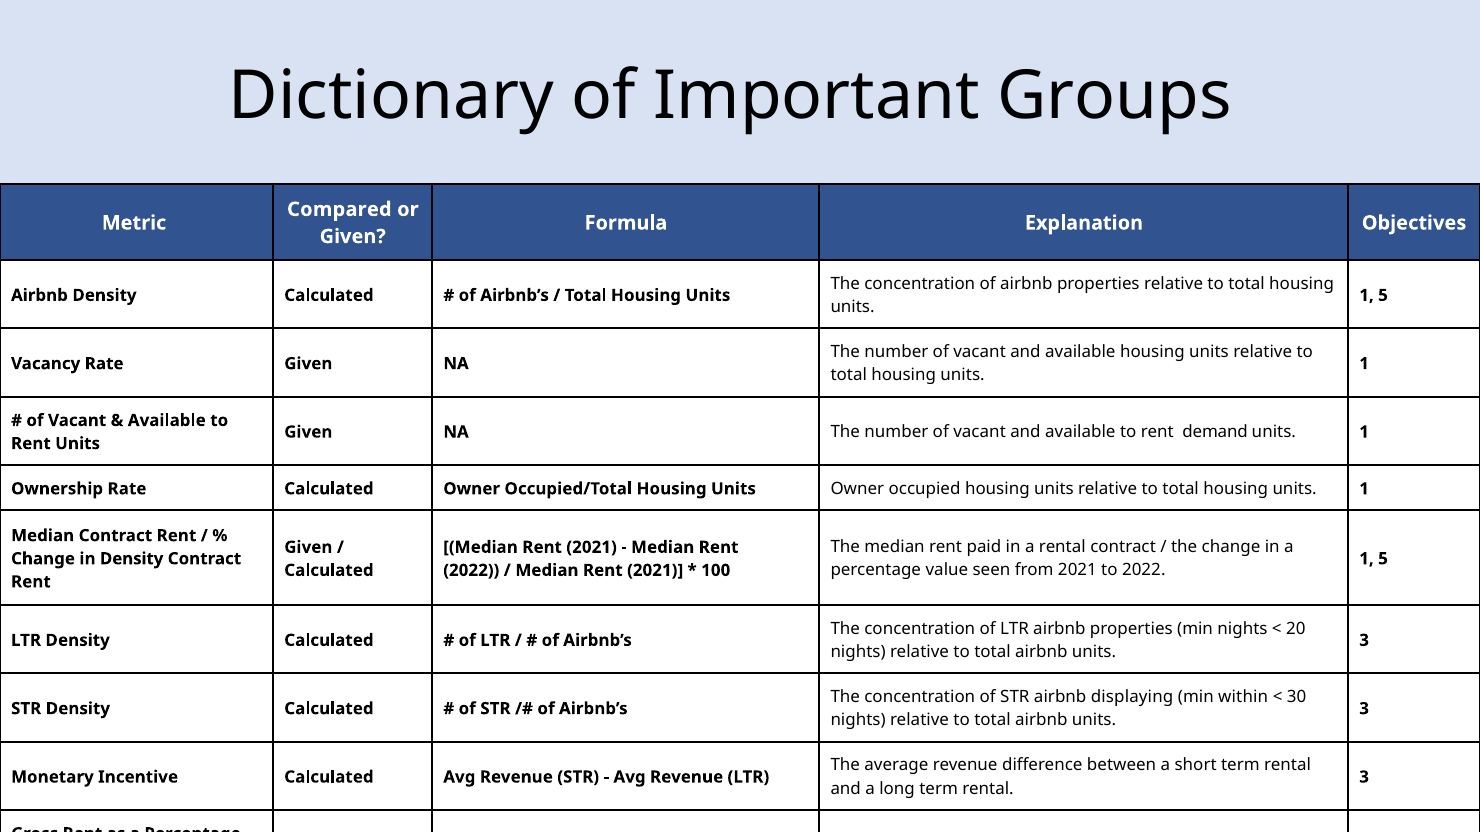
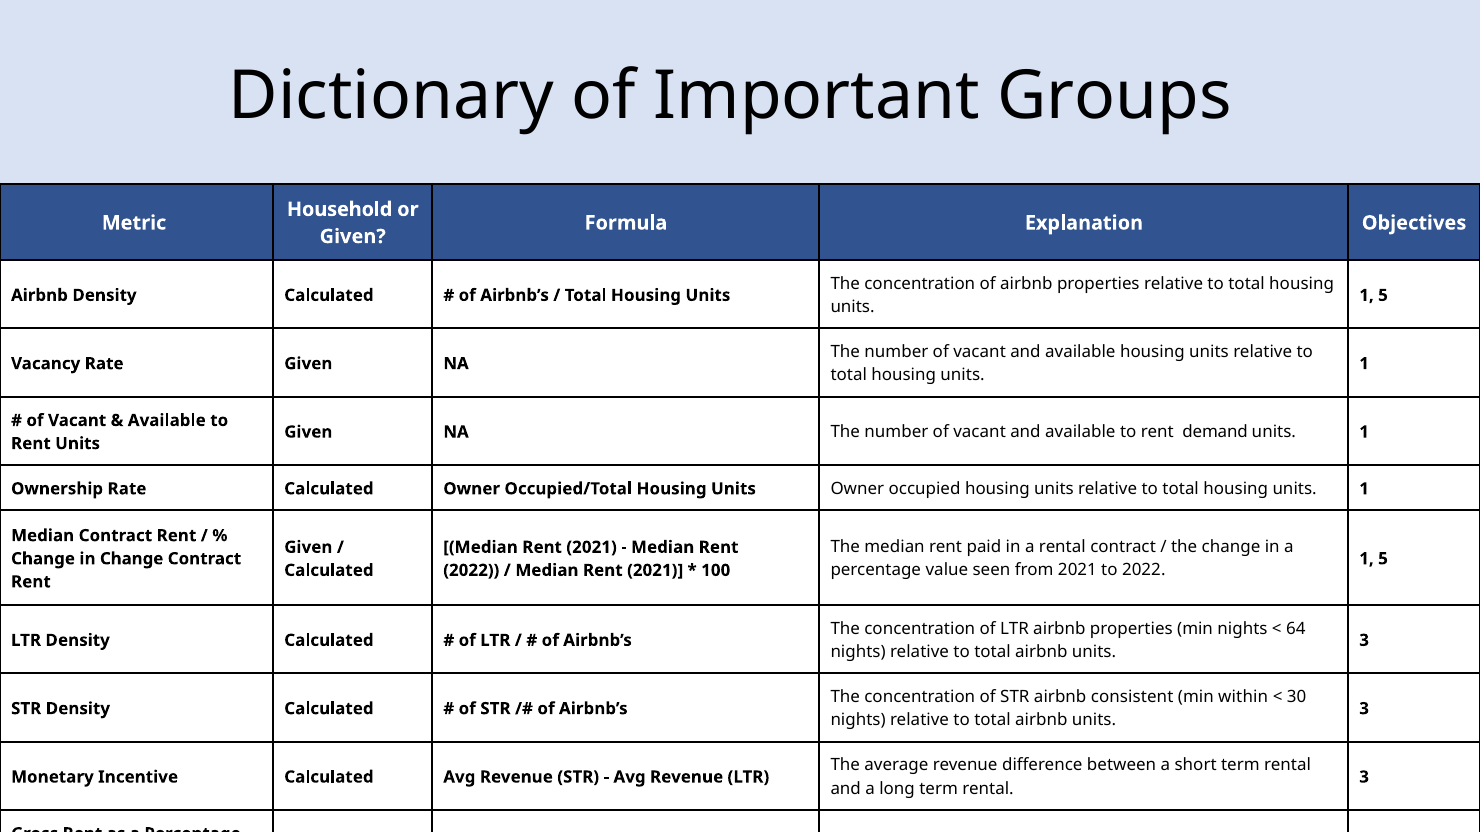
Compared at (339, 209): Compared -> Household
in Density: Density -> Change
20: 20 -> 64
displaying: displaying -> consistent
